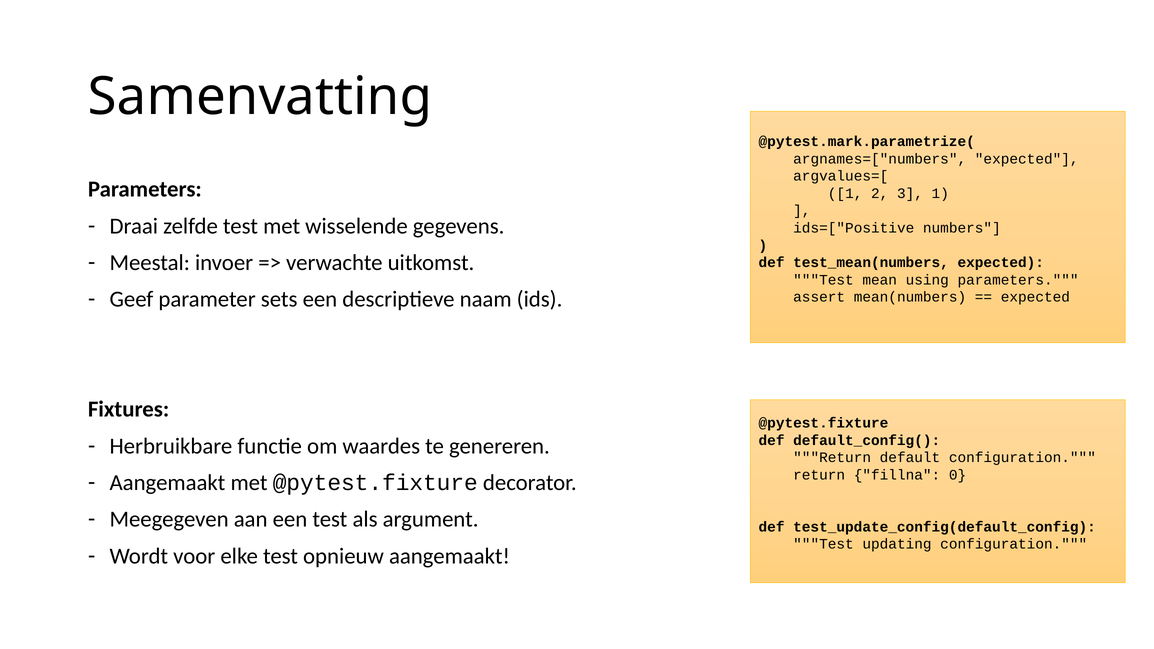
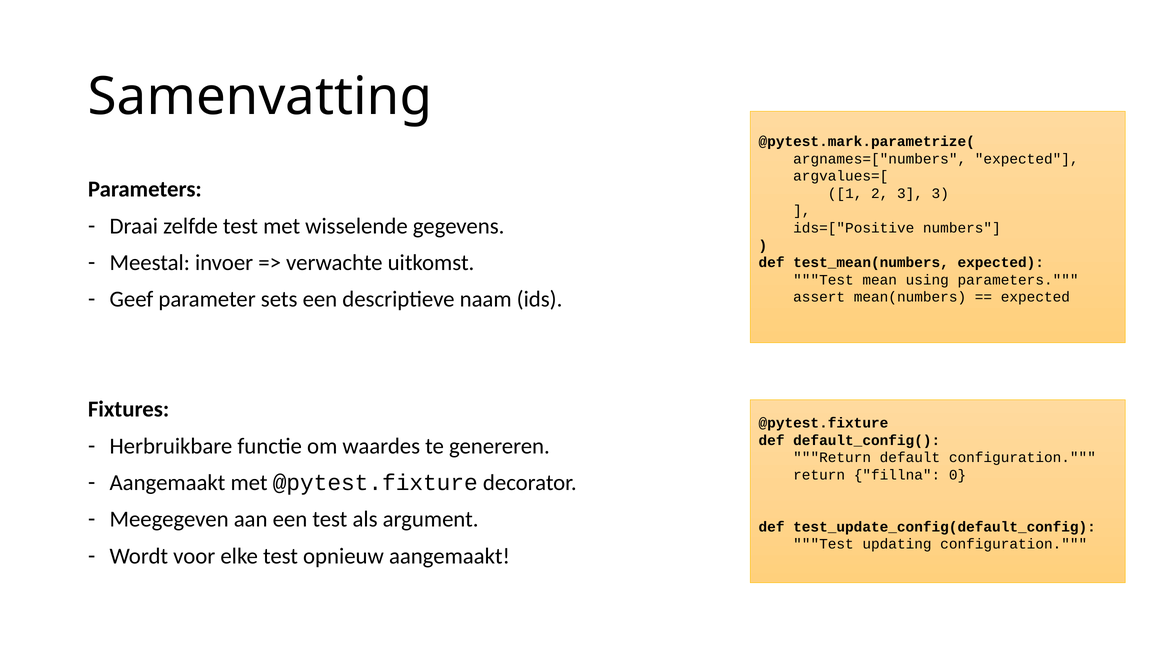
3 1: 1 -> 3
